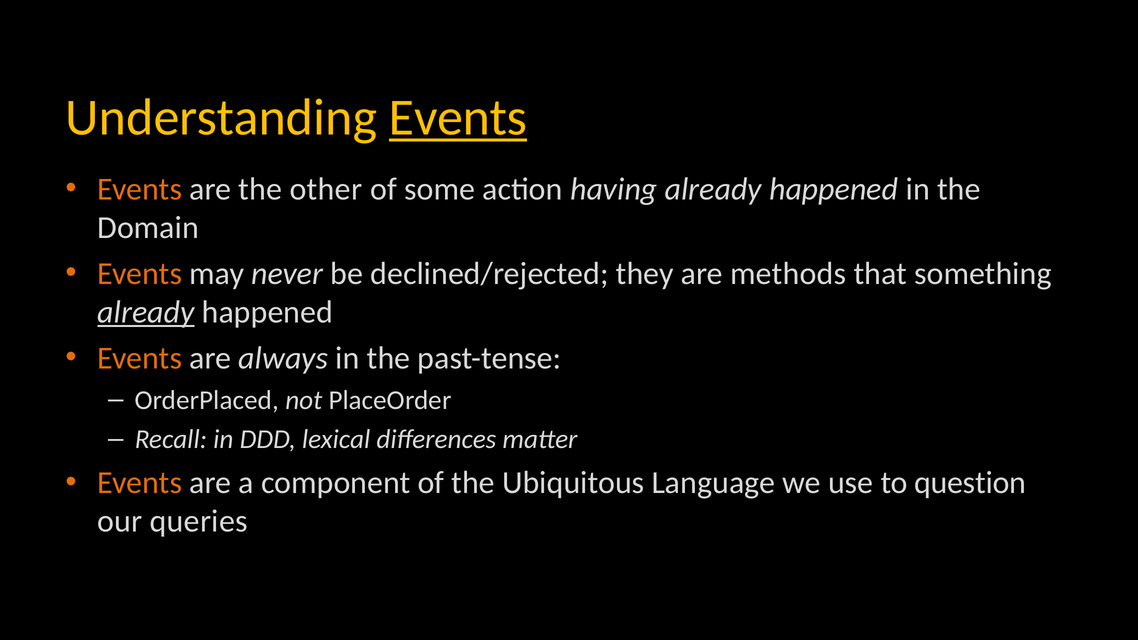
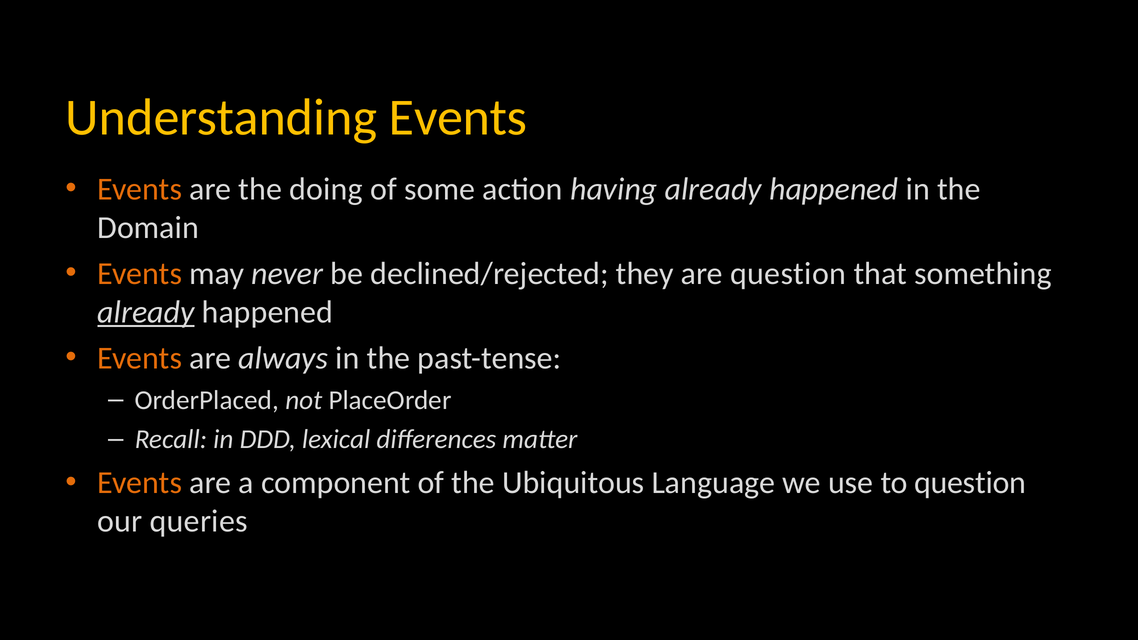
Events at (458, 117) underline: present -> none
other: other -> doing
are methods: methods -> question
